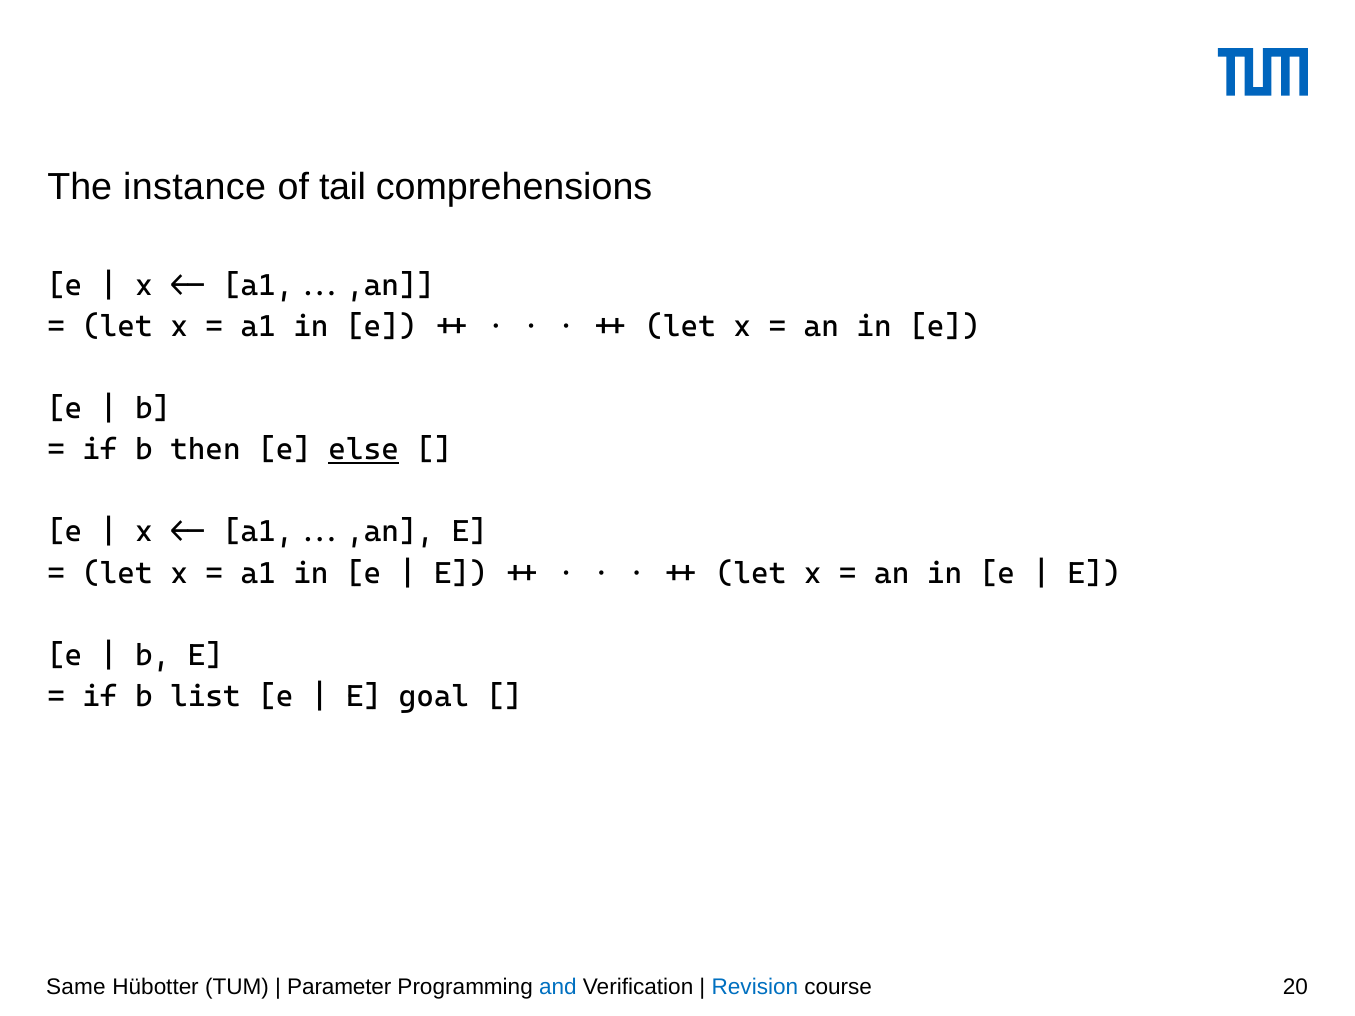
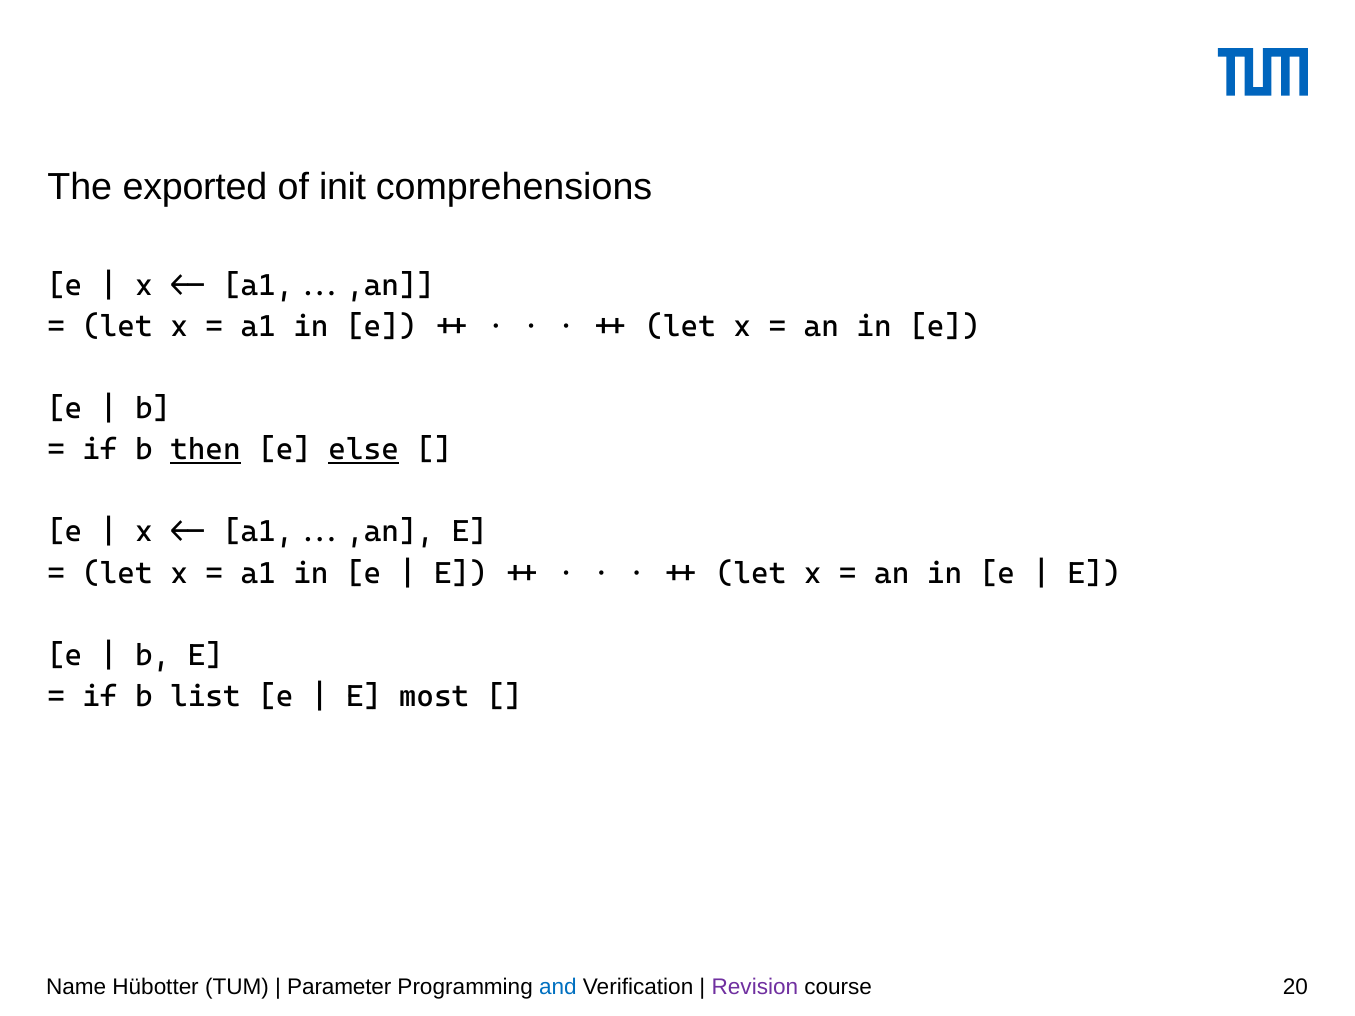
instance: instance -> exported
tail: tail -> init
then underline: none -> present
goal: goal -> most
Same: Same -> Name
Revision colour: blue -> purple
